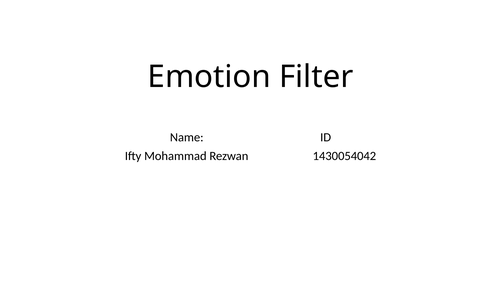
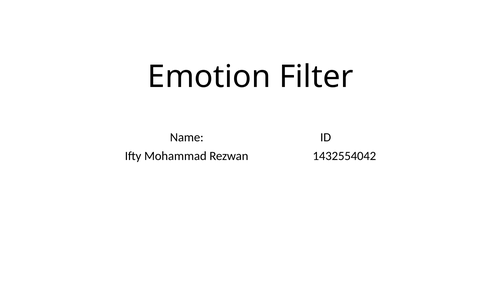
1430054042: 1430054042 -> 1432554042
